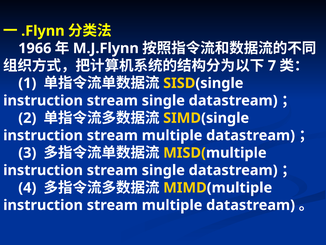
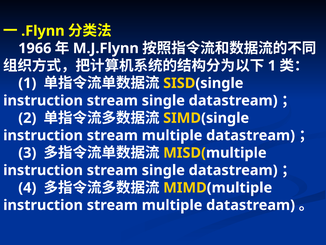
7 at (272, 66): 7 -> 1
